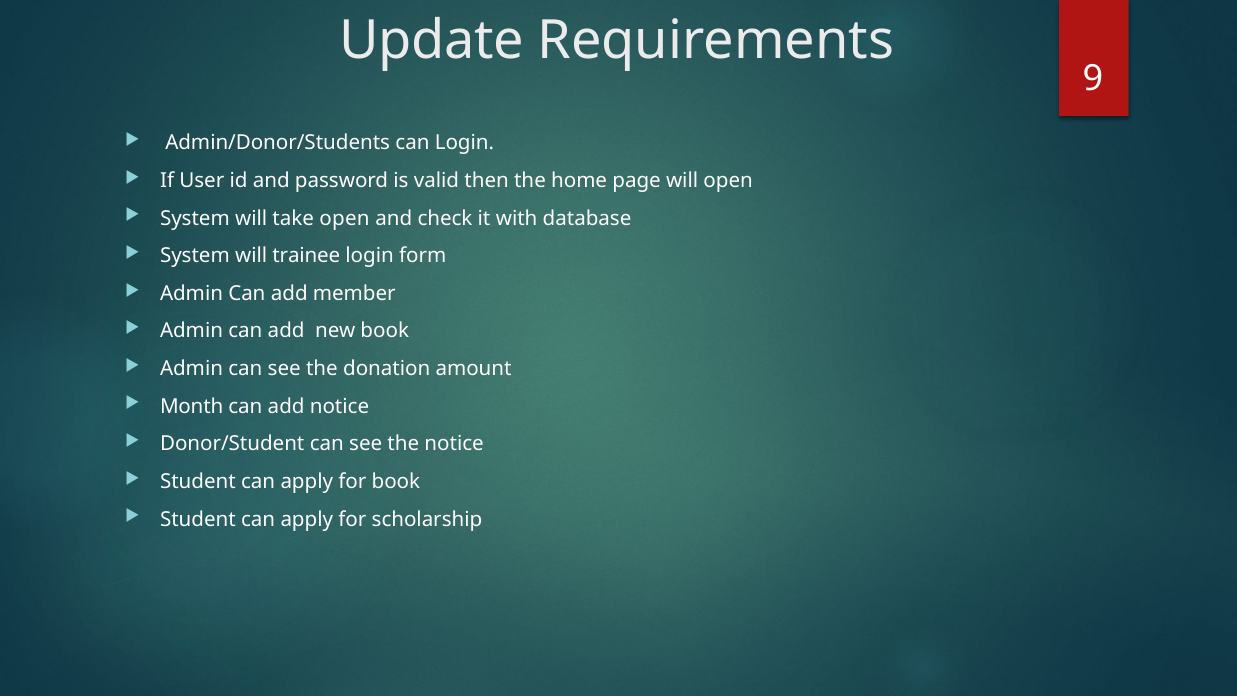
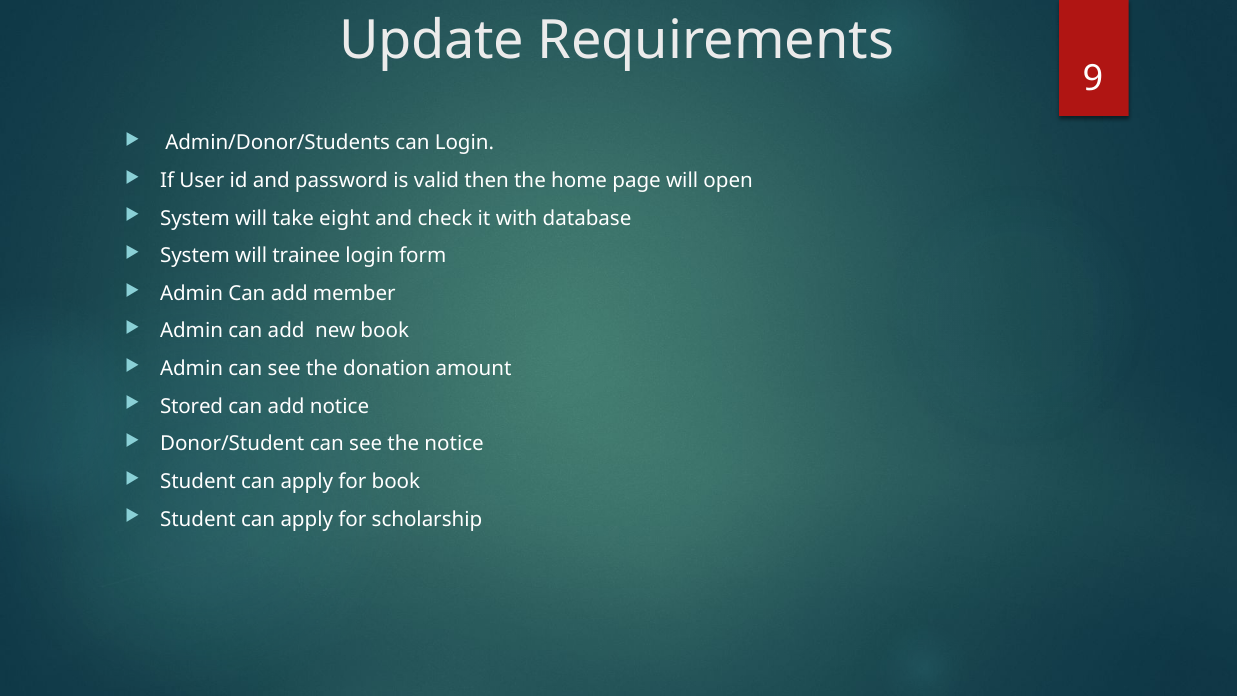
take open: open -> eight
Month: Month -> Stored
